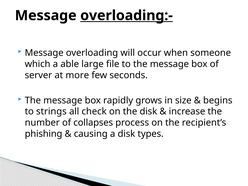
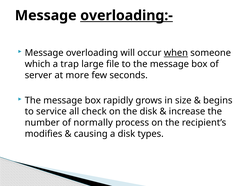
when underline: none -> present
able: able -> trap
strings: strings -> service
collapses: collapses -> normally
phishing: phishing -> modifies
